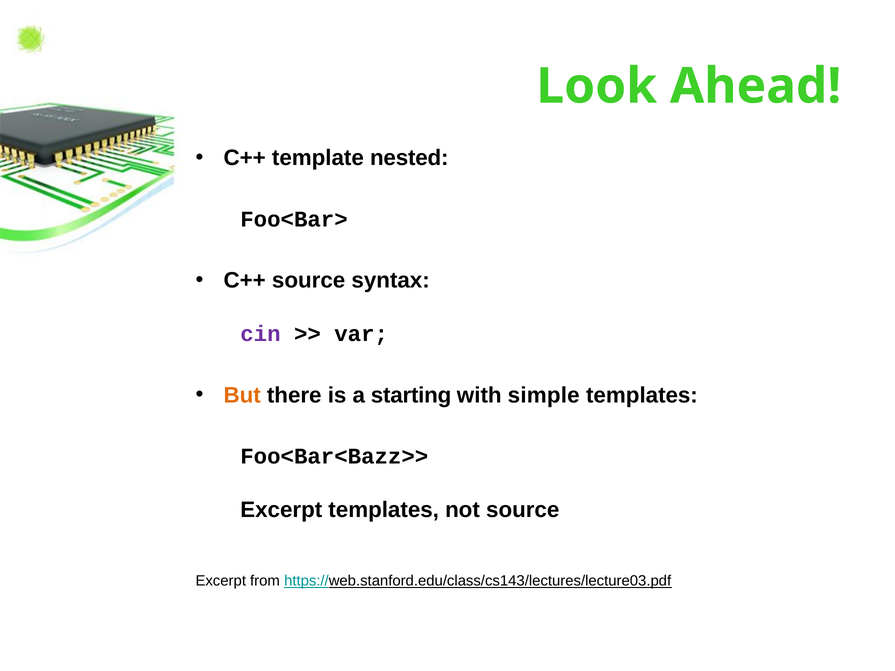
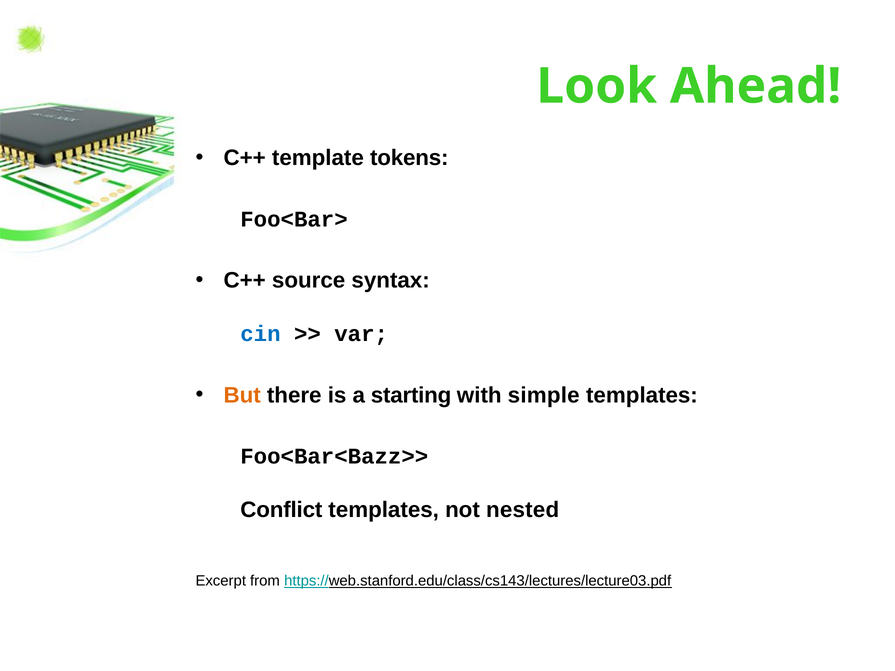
nested: nested -> tokens
cin colour: purple -> blue
Excerpt at (281, 510): Excerpt -> Conflict
not source: source -> nested
